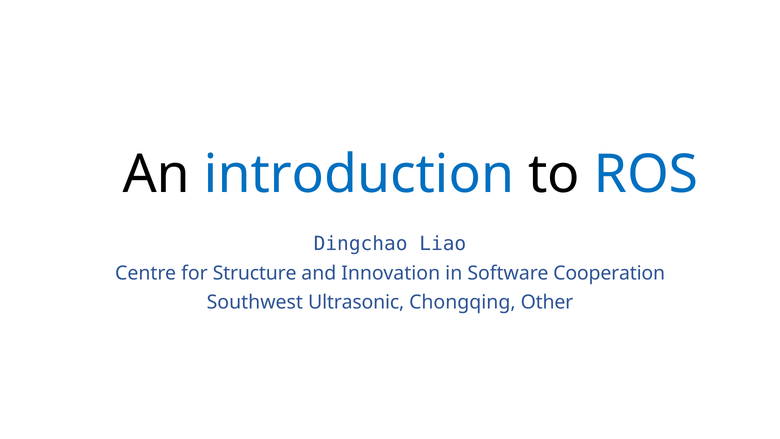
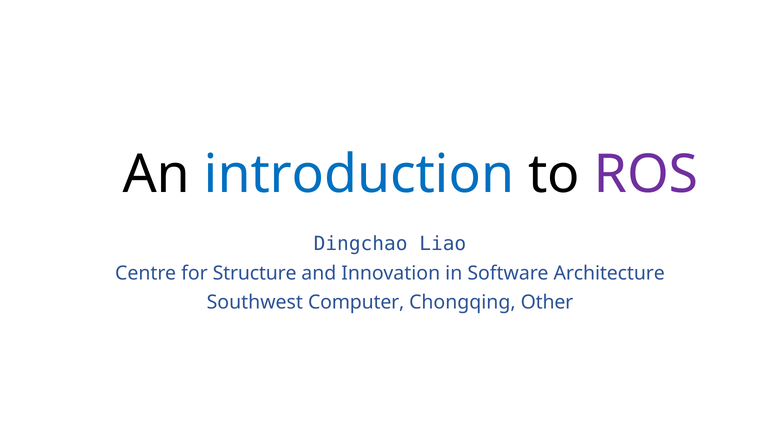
ROS colour: blue -> purple
Cooperation: Cooperation -> Architecture
Ultrasonic: Ultrasonic -> Computer
